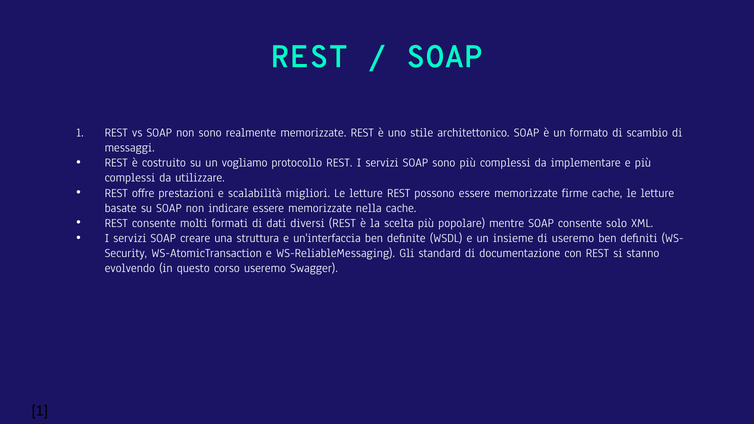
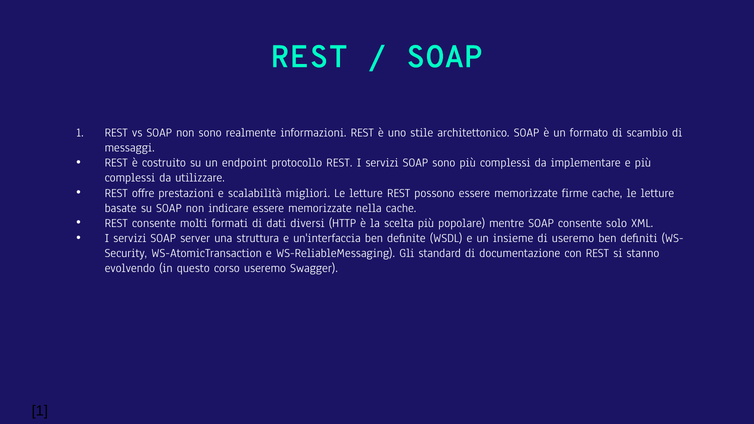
realmente memorizzate: memorizzate -> informazioni
vogliamo: vogliamo -> endpoint
diversi REST: REST -> HTTP
creare: creare -> server
